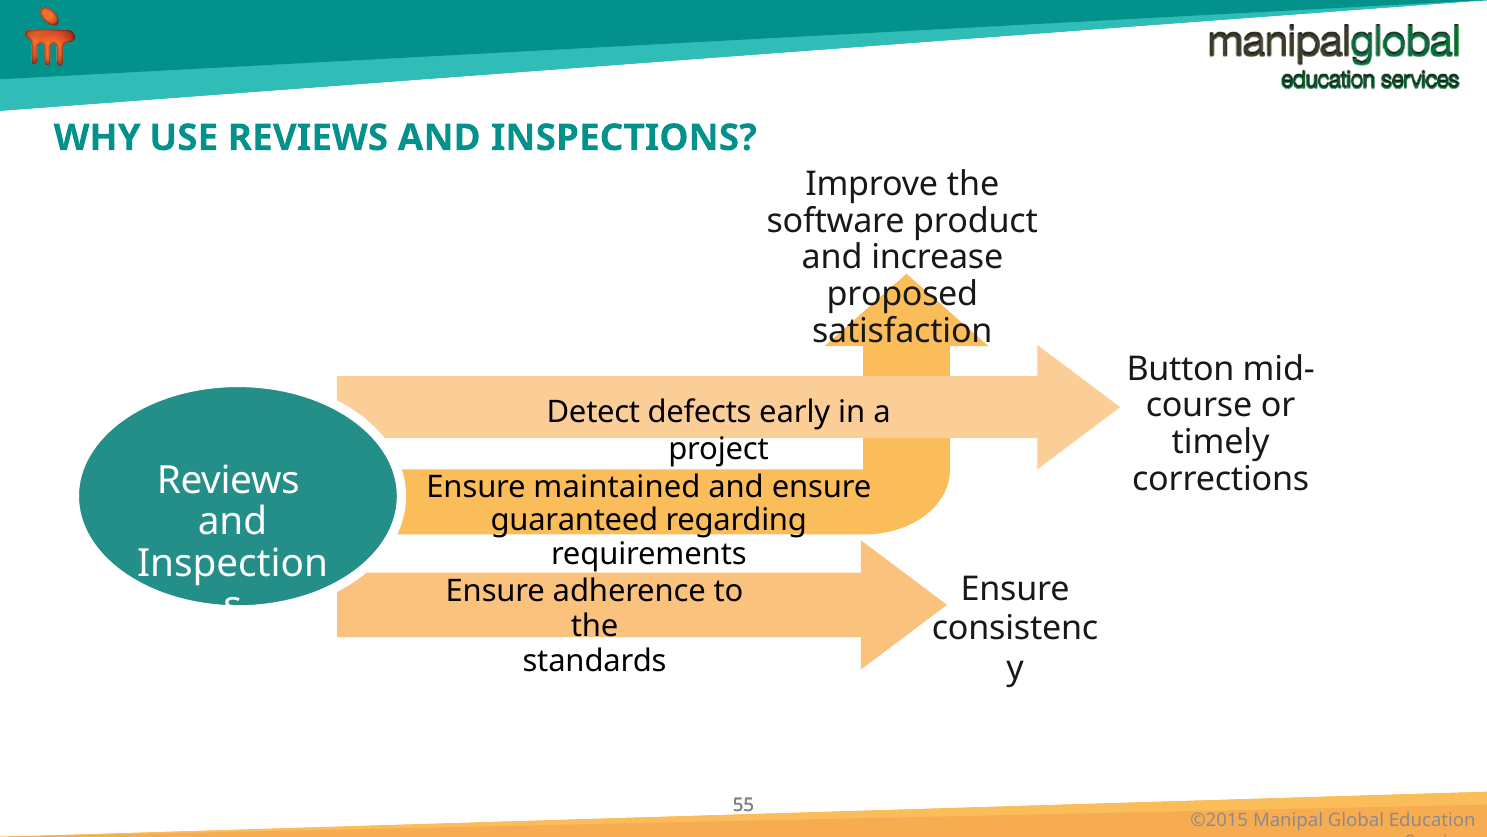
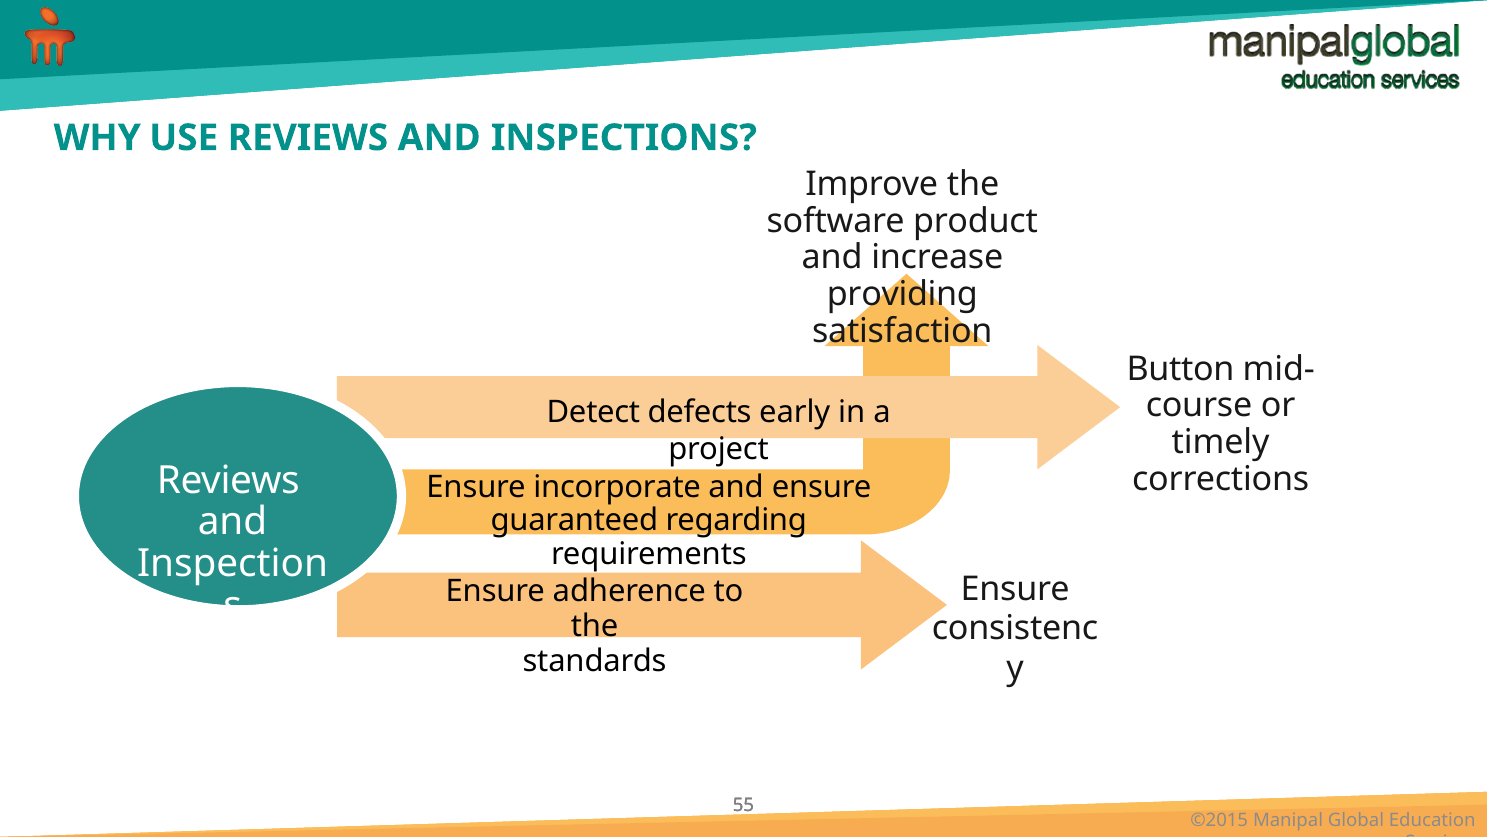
proposed: proposed -> providing
maintained: maintained -> incorporate
